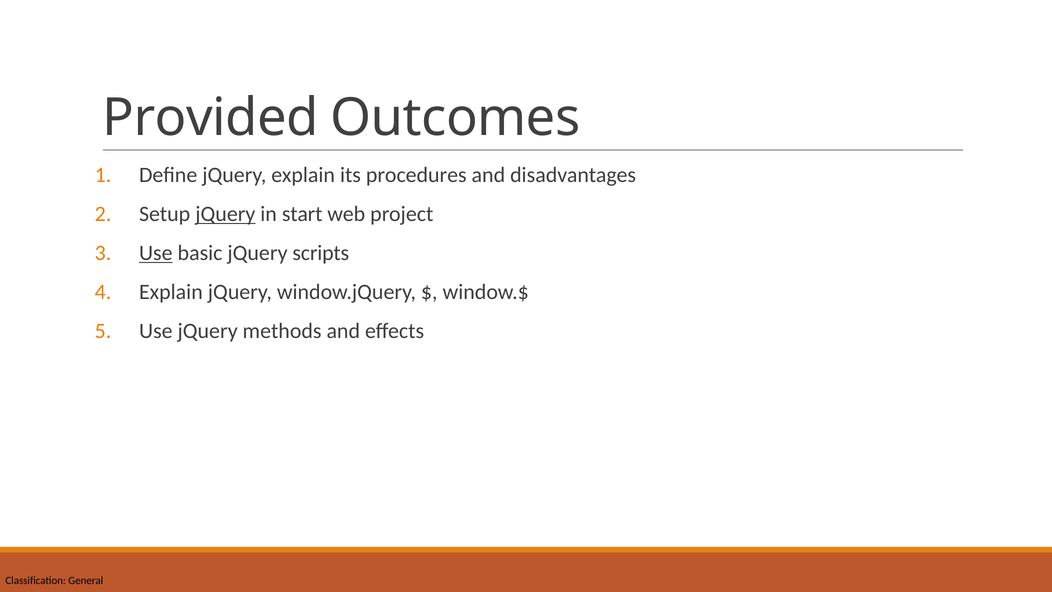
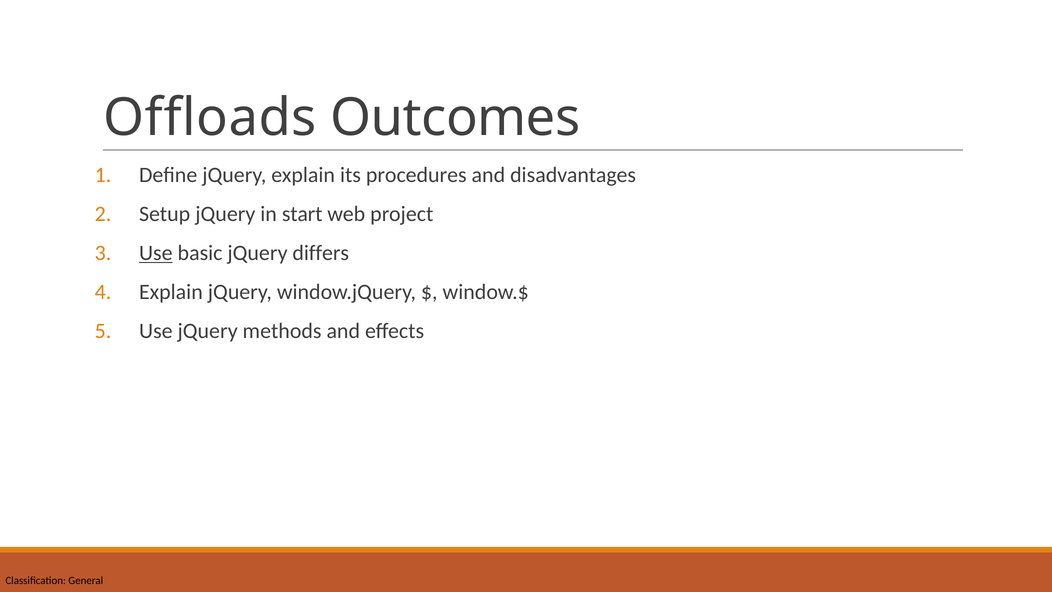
Provided: Provided -> Offloads
jQuery at (225, 214) underline: present -> none
scripts: scripts -> differs
